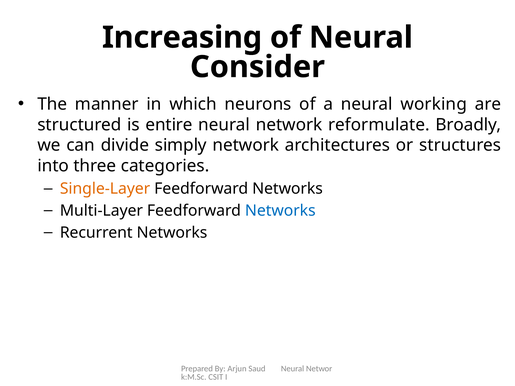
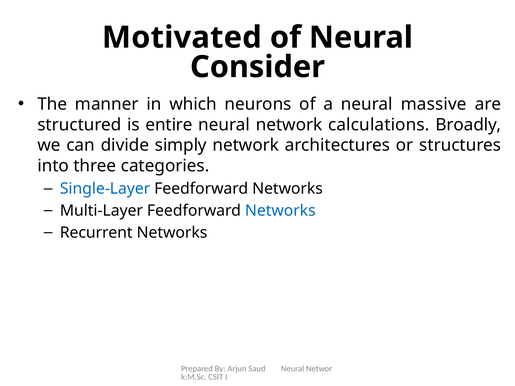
Increasing: Increasing -> Motivated
working: working -> massive
reformulate: reformulate -> calculations
Single-Layer colour: orange -> blue
